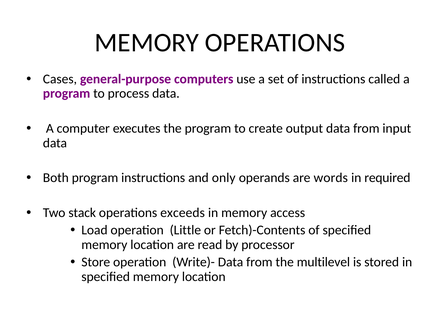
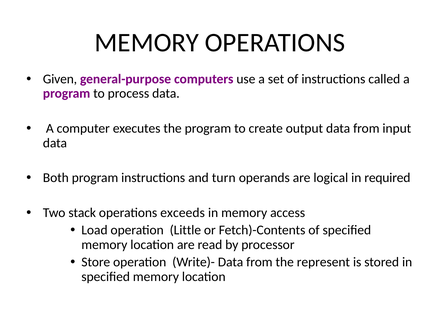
Cases: Cases -> Given
only: only -> turn
words: words -> logical
multilevel: multilevel -> represent
